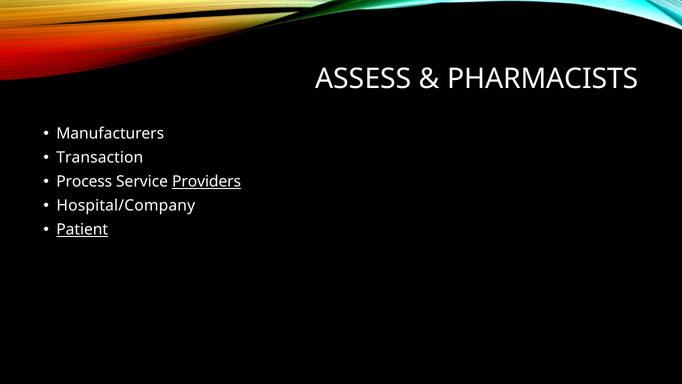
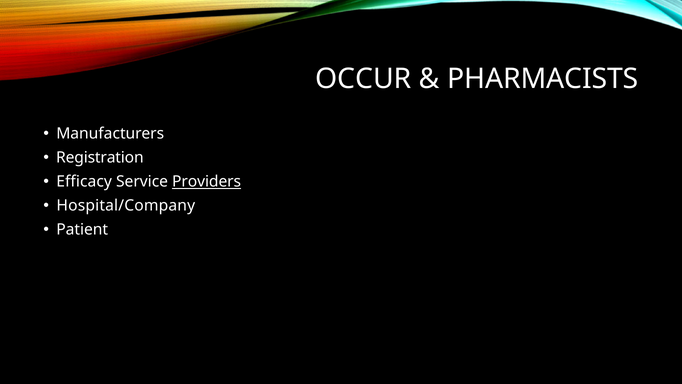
ASSESS: ASSESS -> OCCUR
Transaction: Transaction -> Registration
Process: Process -> Efficacy
Patient underline: present -> none
